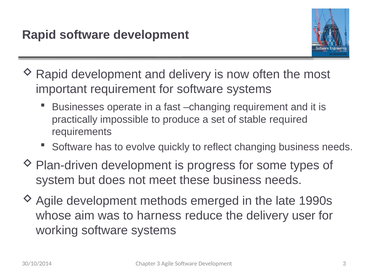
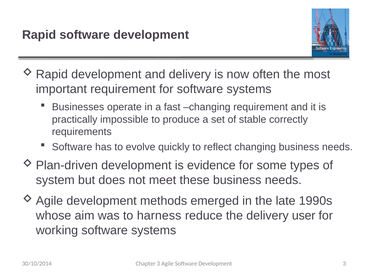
required: required -> correctly
progress: progress -> evidence
